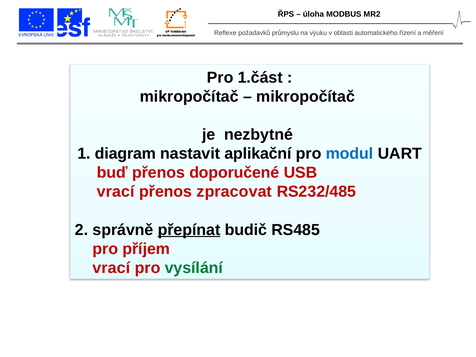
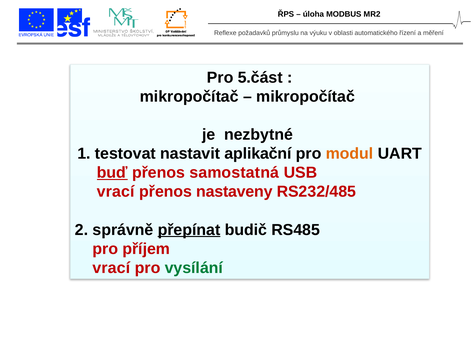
1.část: 1.část -> 5.část
diagram: diagram -> testovat
modul colour: blue -> orange
buď underline: none -> present
doporučené: doporučené -> samostatná
zpracovat: zpracovat -> nastaveny
